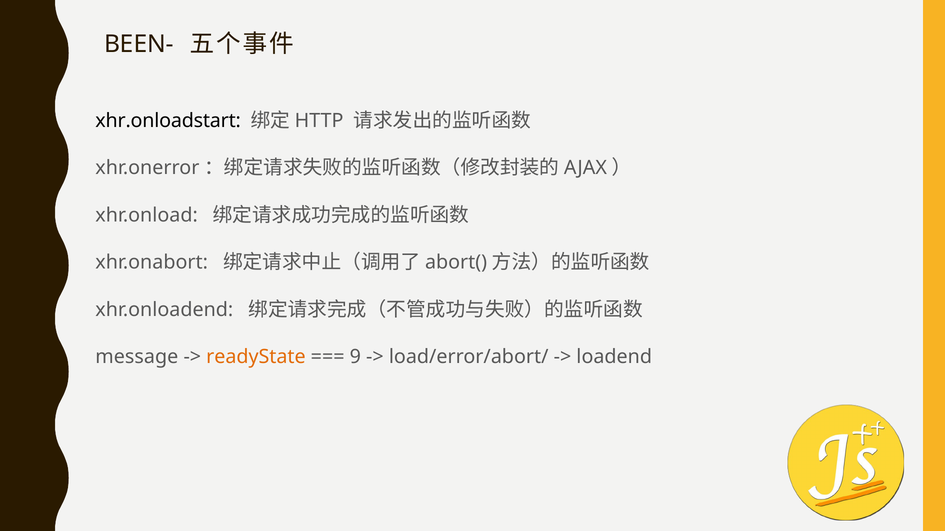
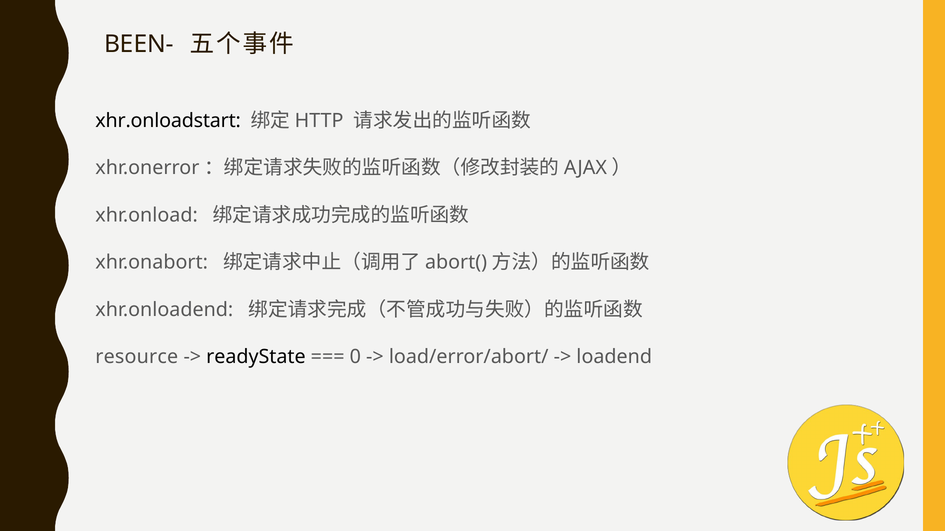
message: message -> resource
readyState colour: orange -> black
9: 9 -> 0
